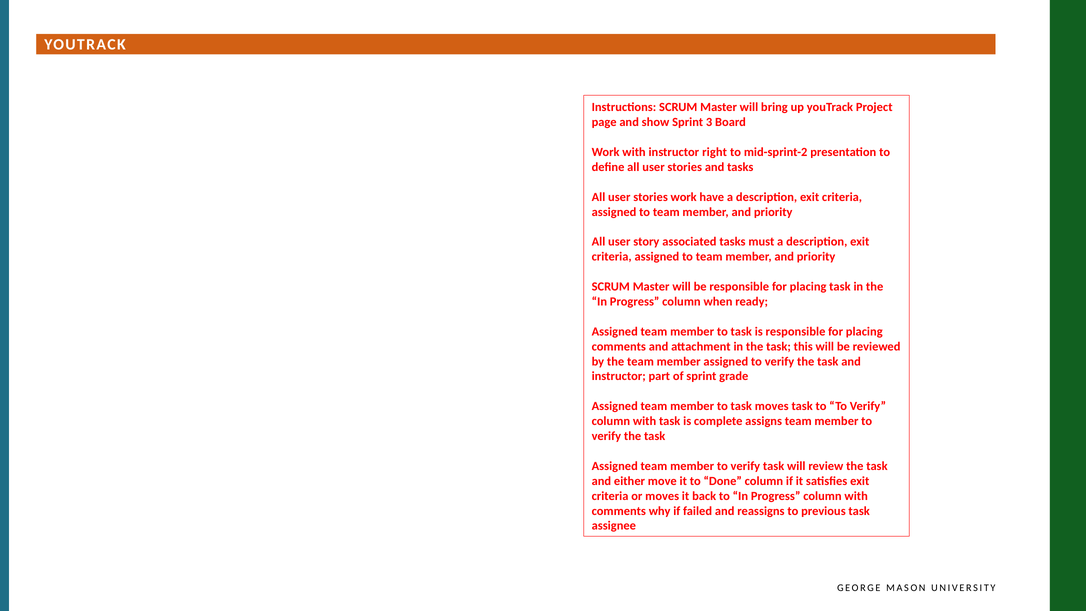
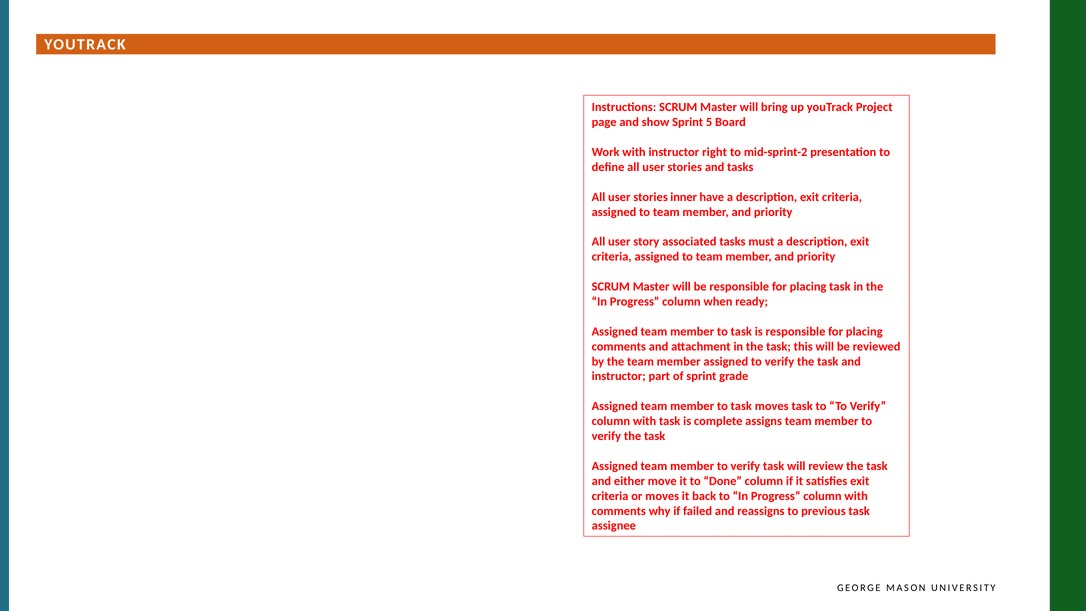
3: 3 -> 5
stories work: work -> inner
